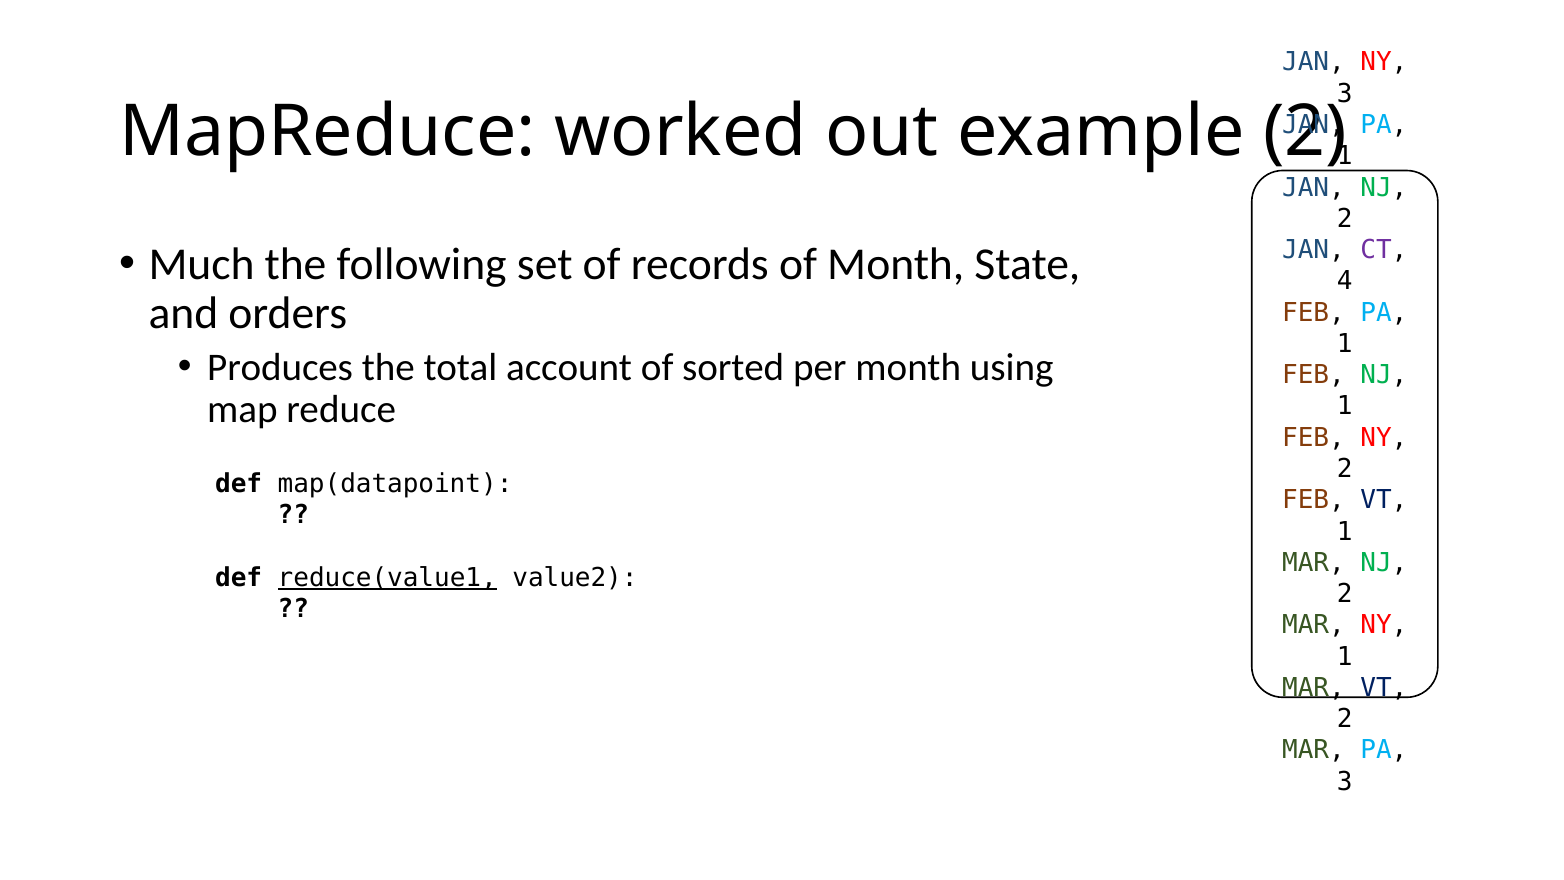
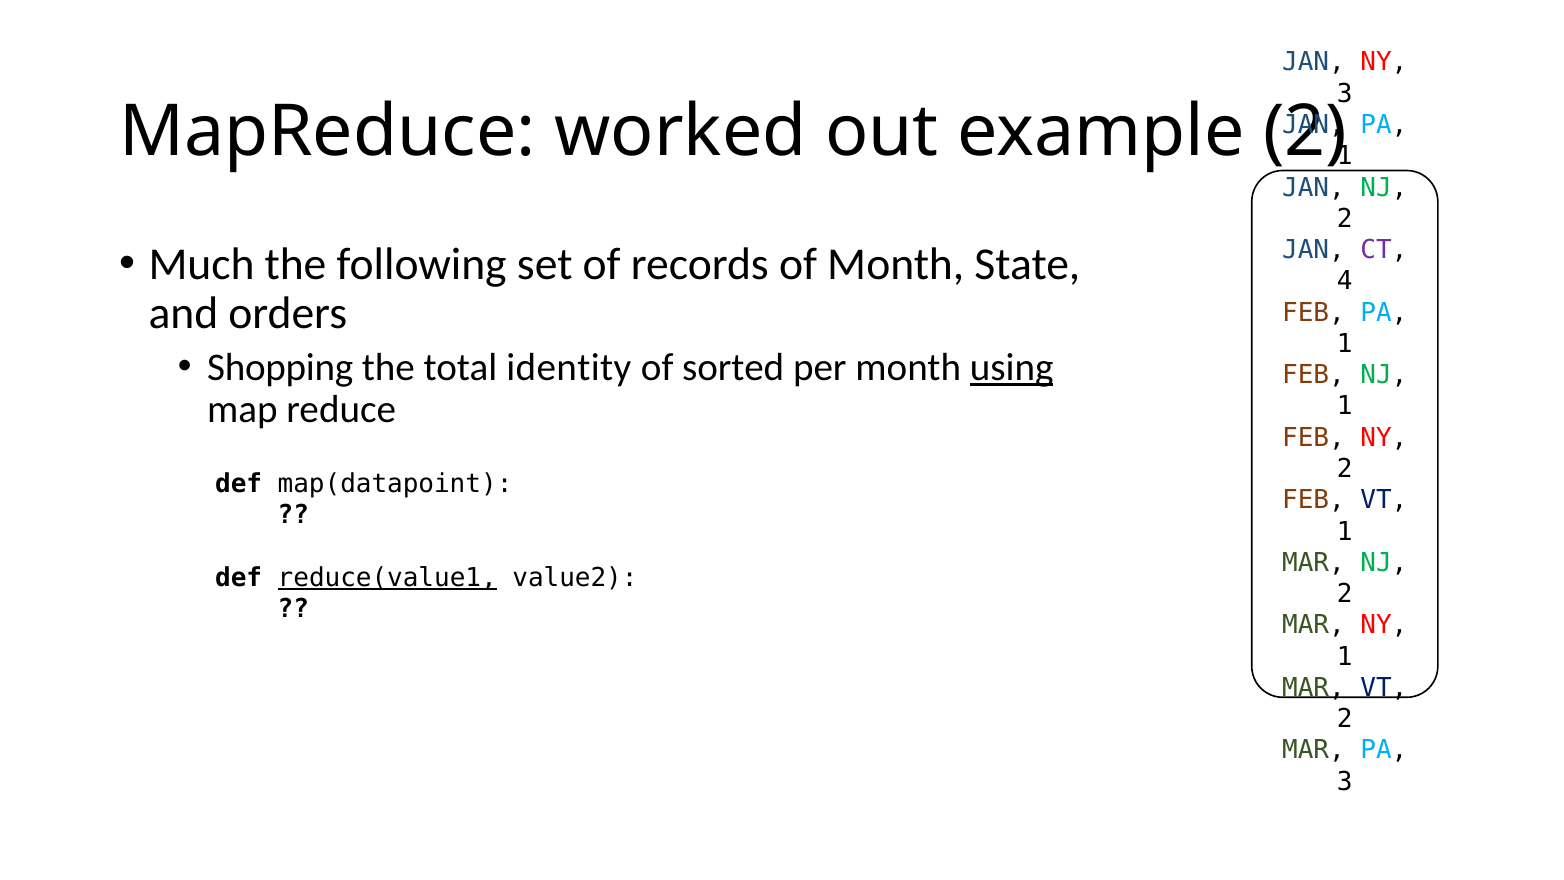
Produces: Produces -> Shopping
account: account -> identity
using underline: none -> present
